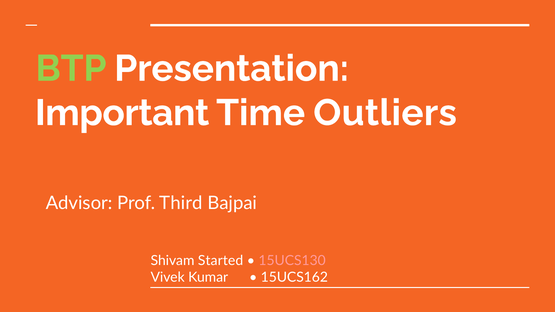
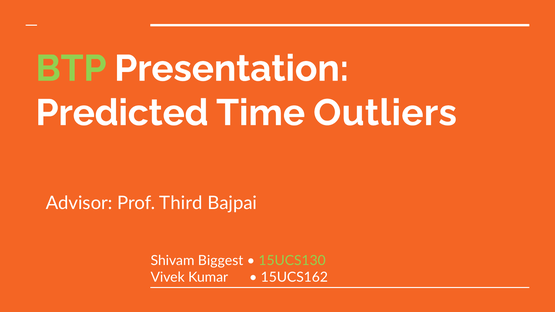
Important: Important -> Predicted
Started: Started -> Biggest
15UCS130 colour: pink -> light green
